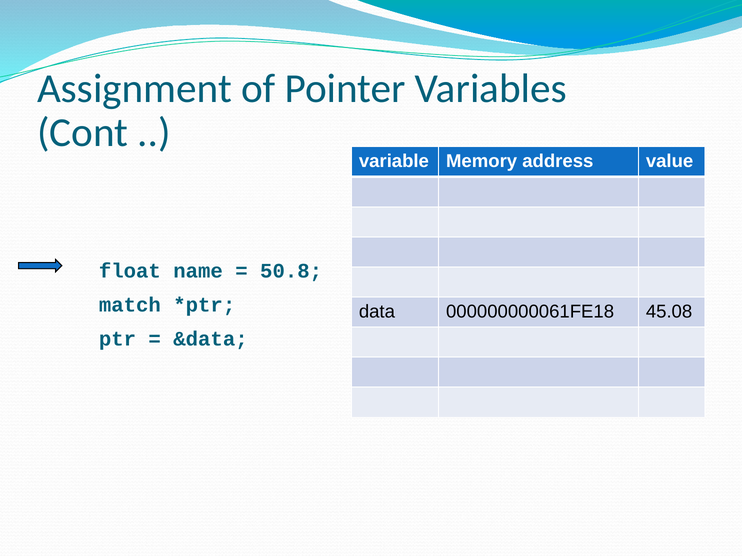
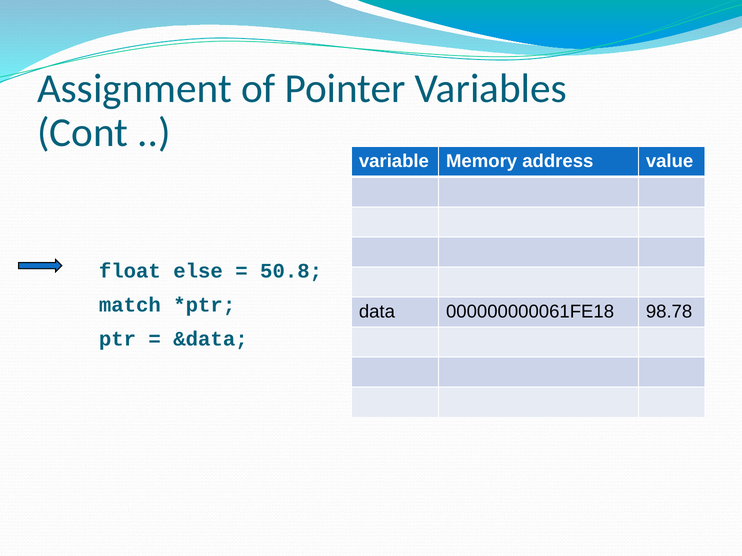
name: name -> else
45.08: 45.08 -> 98.78
